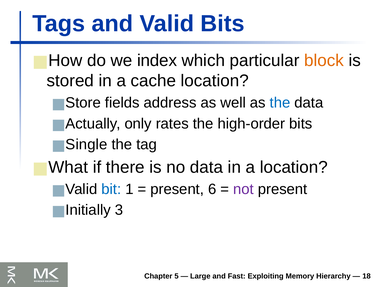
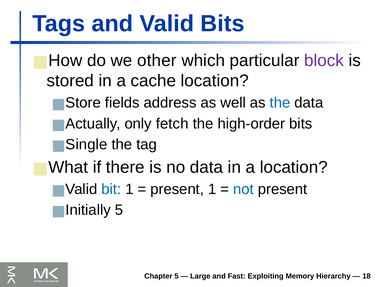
index: index -> other
block colour: orange -> purple
rates: rates -> fetch
present 6: 6 -> 1
not colour: purple -> blue
Initially 3: 3 -> 5
